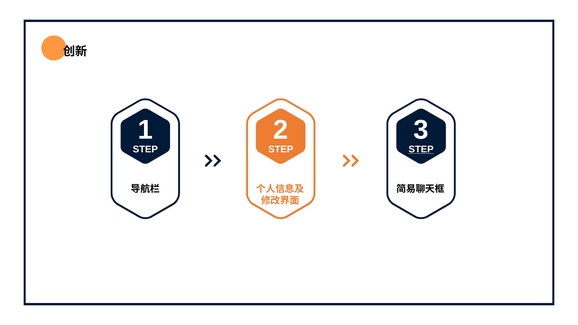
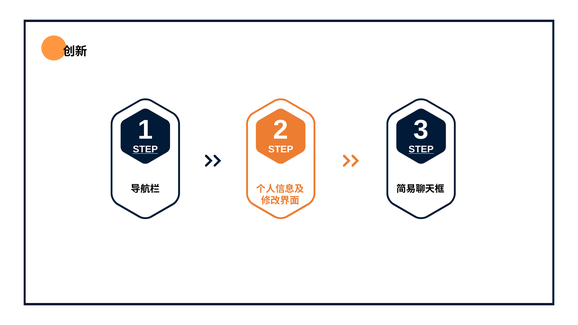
STEP at (145, 149) underline: none -> present
